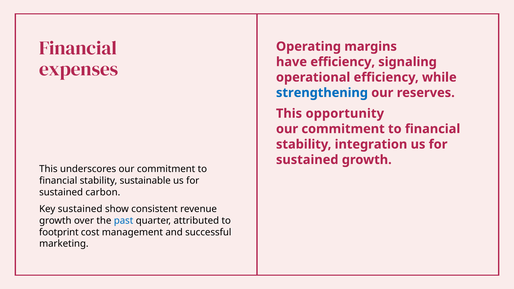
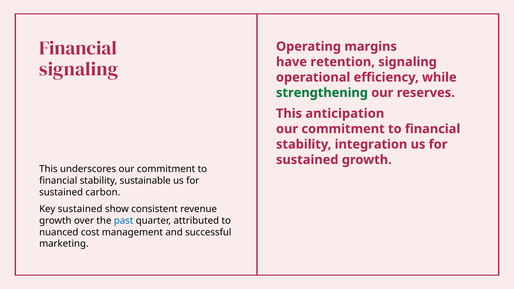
have efficiency: efficiency -> retention
expenses at (79, 69): expenses -> signaling
strengthening colour: blue -> green
opportunity: opportunity -> anticipation
footprint: footprint -> nuanced
